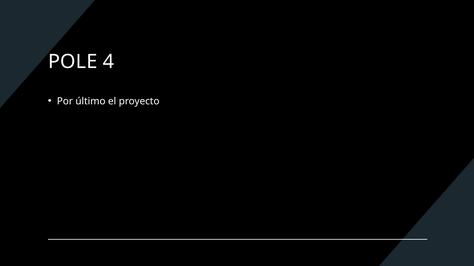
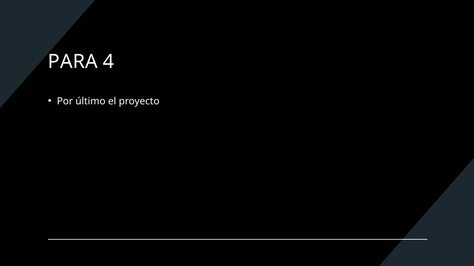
POLE: POLE -> PARA
